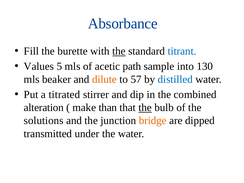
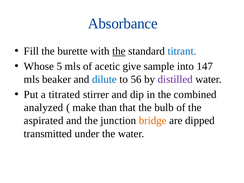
Values: Values -> Whose
path: path -> give
130: 130 -> 147
dilute colour: orange -> blue
57: 57 -> 56
distilled colour: blue -> purple
alteration: alteration -> analyzed
the at (145, 108) underline: present -> none
solutions: solutions -> aspirated
